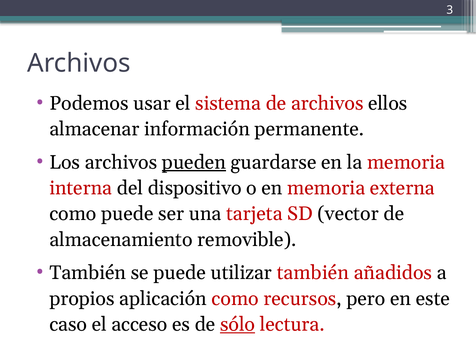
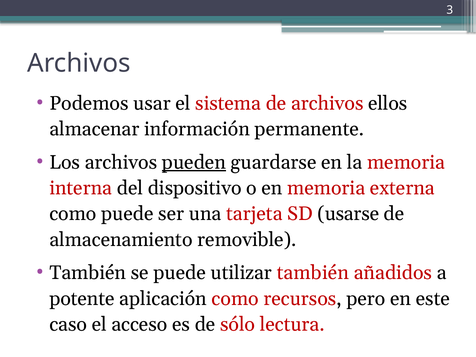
vector: vector -> usarse
propios: propios -> potente
sólo underline: present -> none
